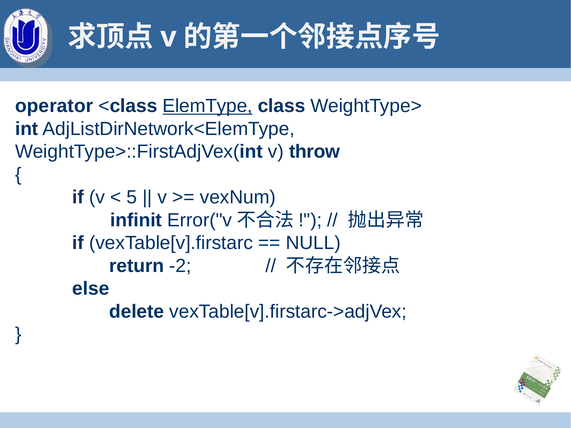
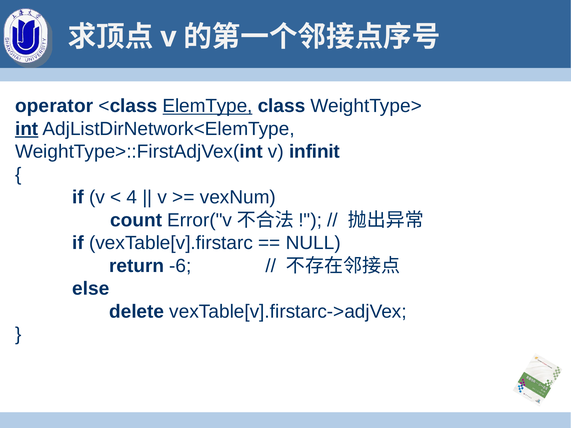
int underline: none -> present
throw: throw -> infinit
5: 5 -> 4
infinit: infinit -> count
-2: -2 -> -6
